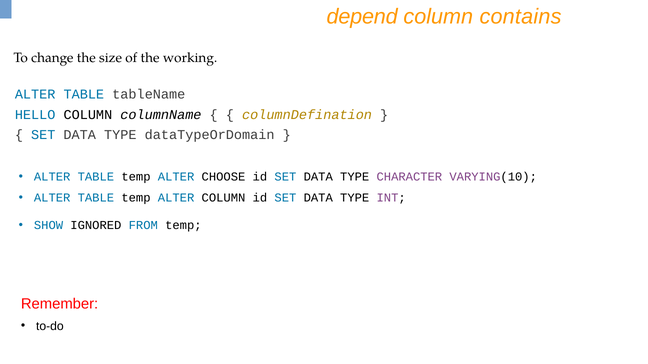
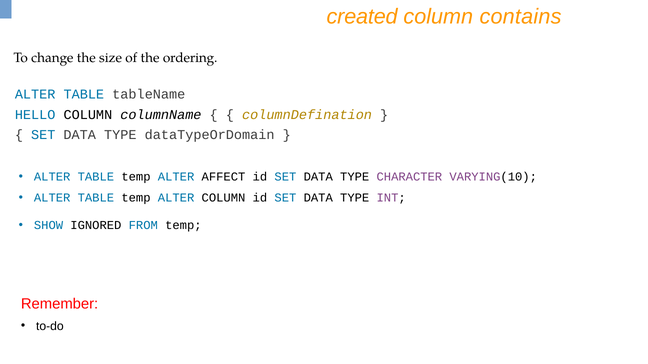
depend: depend -> created
working: working -> ordering
CHOOSE: CHOOSE -> AFFECT
